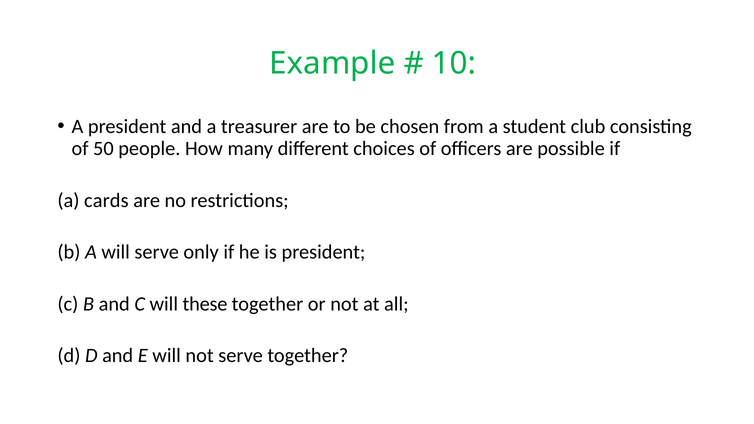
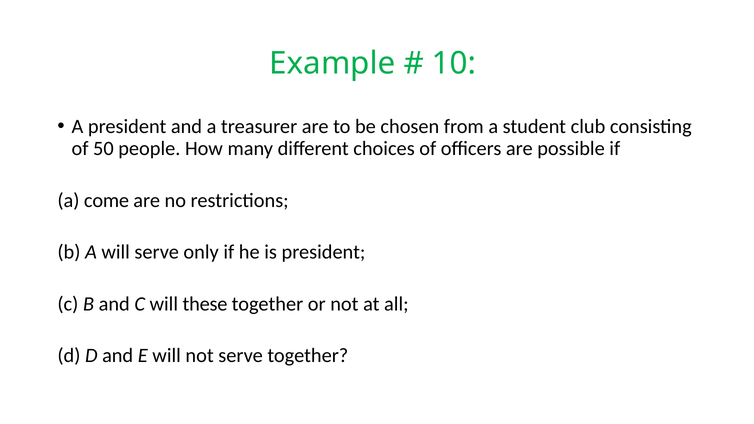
cards: cards -> come
